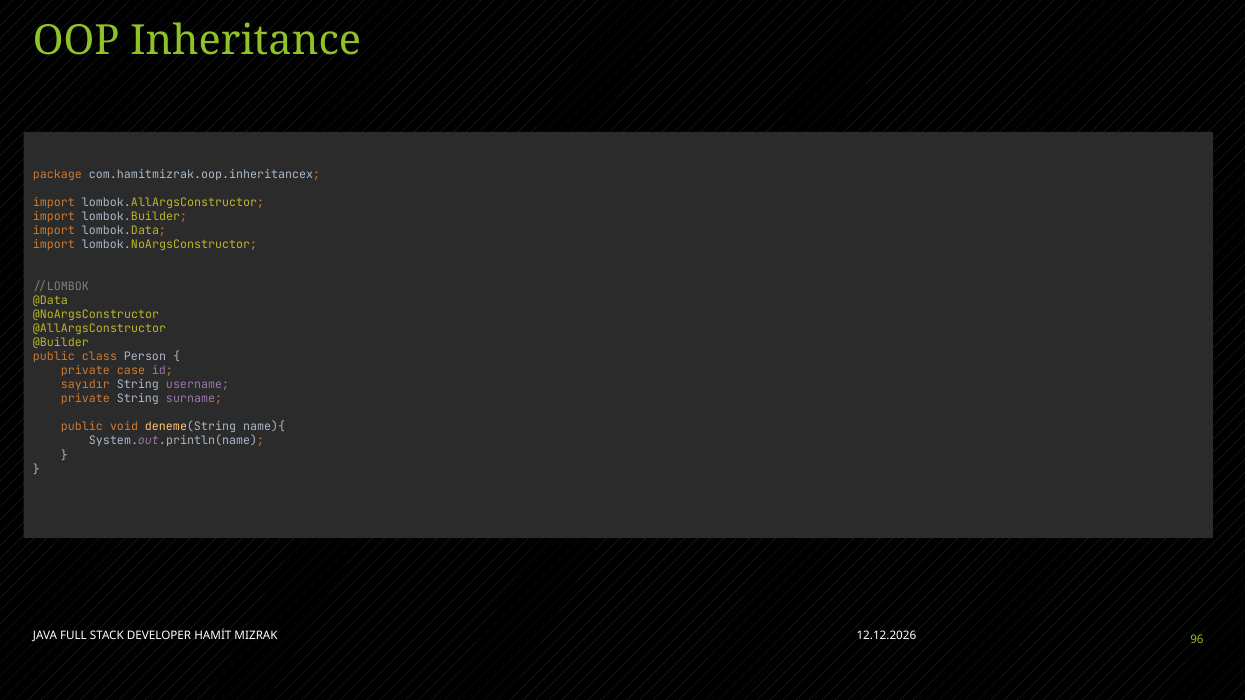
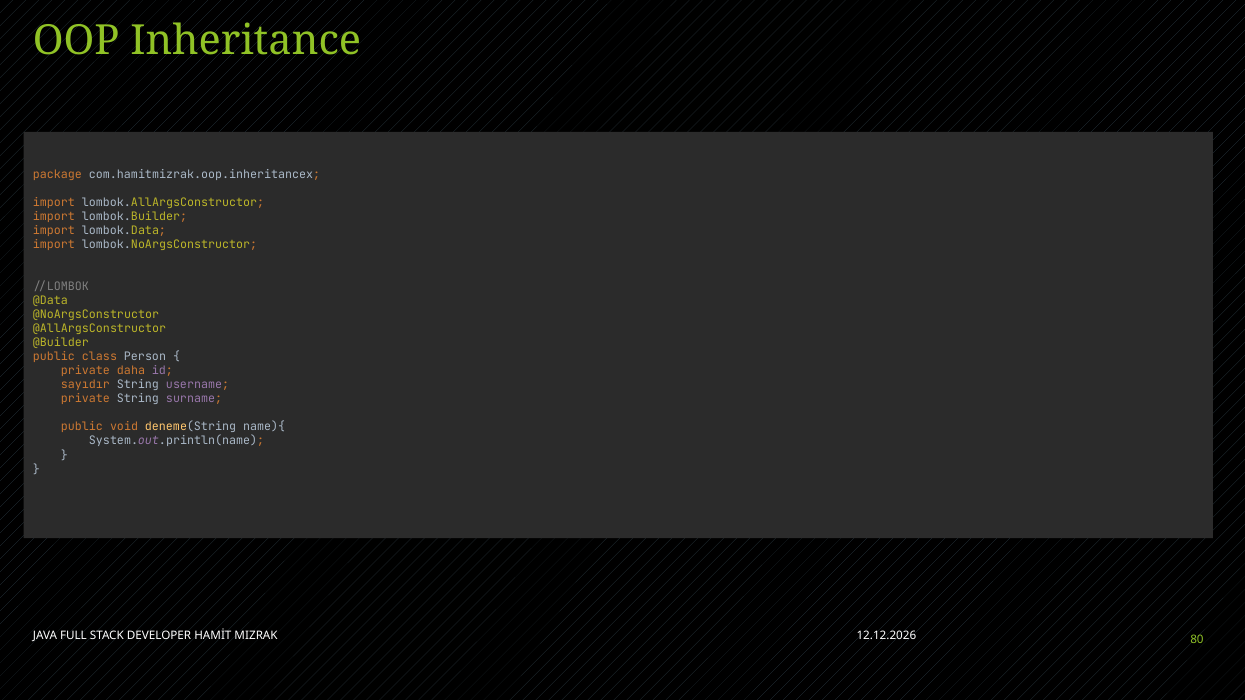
case: case -> daha
96: 96 -> 80
